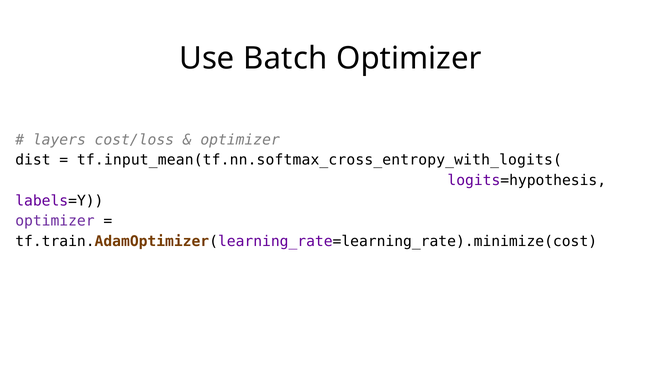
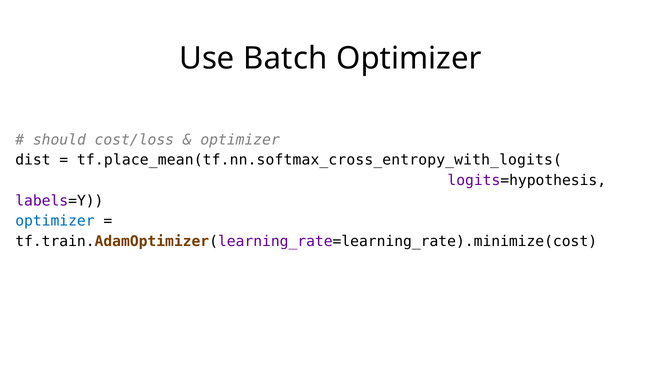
layers: layers -> should
tf.input_mean(tf.nn.softmax_cross_entropy_with_logits(: tf.input_mean(tf.nn.softmax_cross_entropy_with_logits( -> tf.place_mean(tf.nn.softmax_cross_entropy_with_logits(
optimizer at (55, 221) colour: purple -> blue
